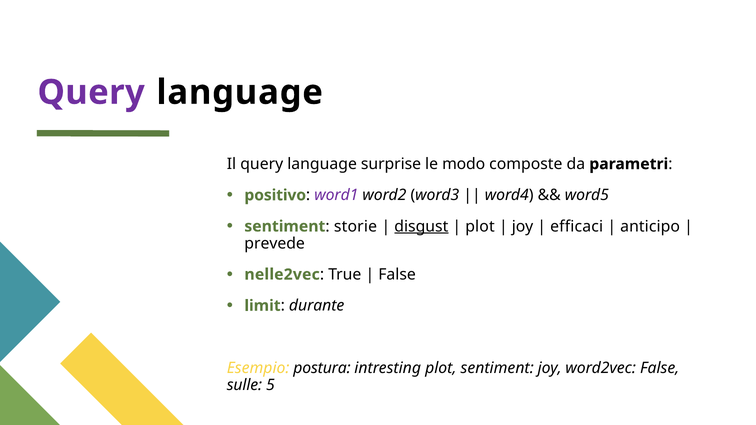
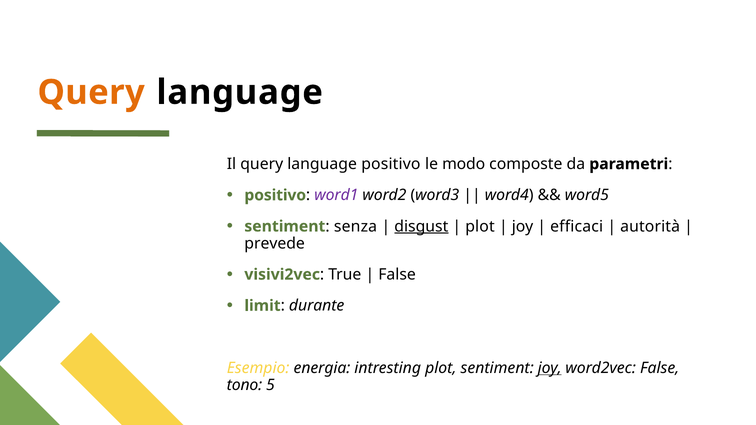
Query at (91, 92) colour: purple -> orange
language surprise: surprise -> positivo
storie: storie -> senza
anticipo: anticipo -> autorità
nelle2vec: nelle2vec -> visivi2vec
postura: postura -> energia
joy at (550, 368) underline: none -> present
sulle: sulle -> tono
